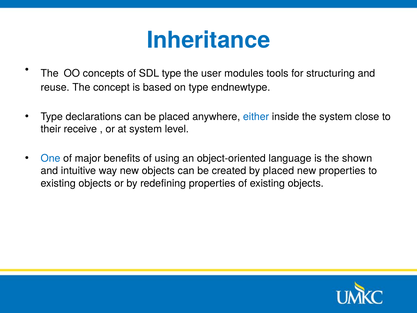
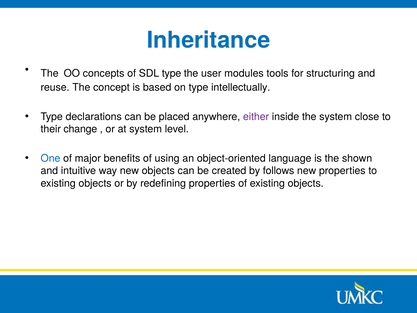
endnewtype: endnewtype -> intellectually
either colour: blue -> purple
receive: receive -> change
by placed: placed -> follows
